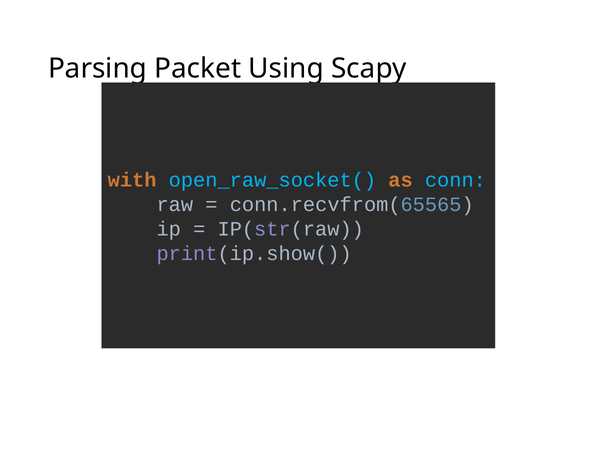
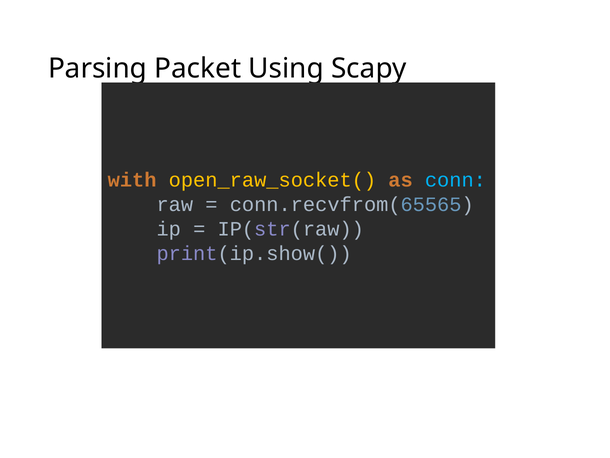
open_raw_socket( colour: light blue -> yellow
